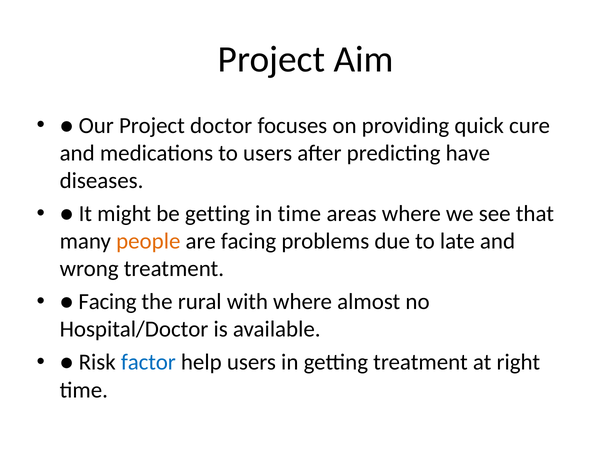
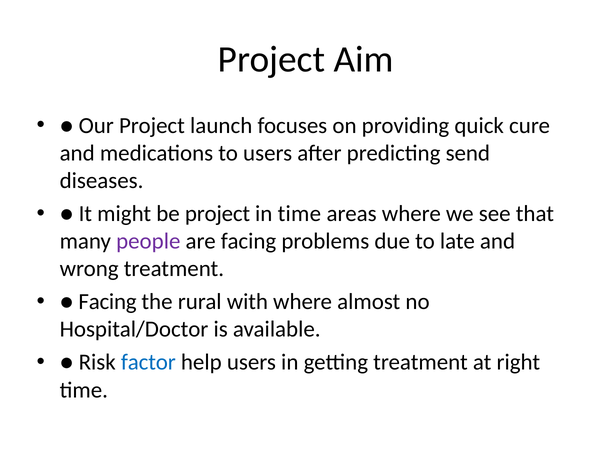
doctor: doctor -> launch
have: have -> send
be getting: getting -> project
people colour: orange -> purple
